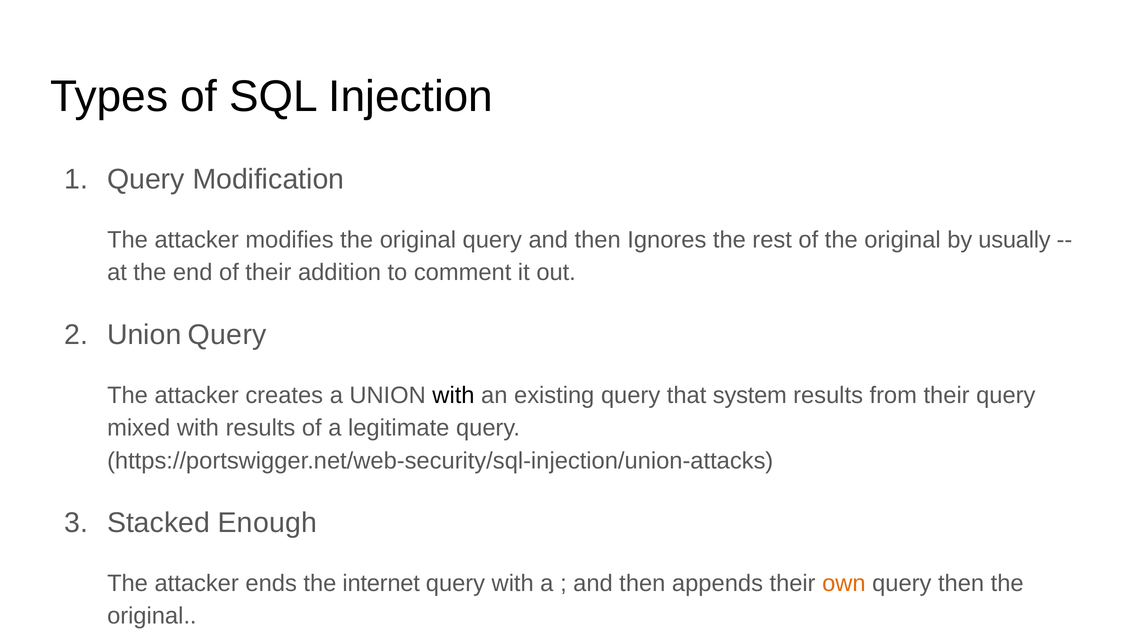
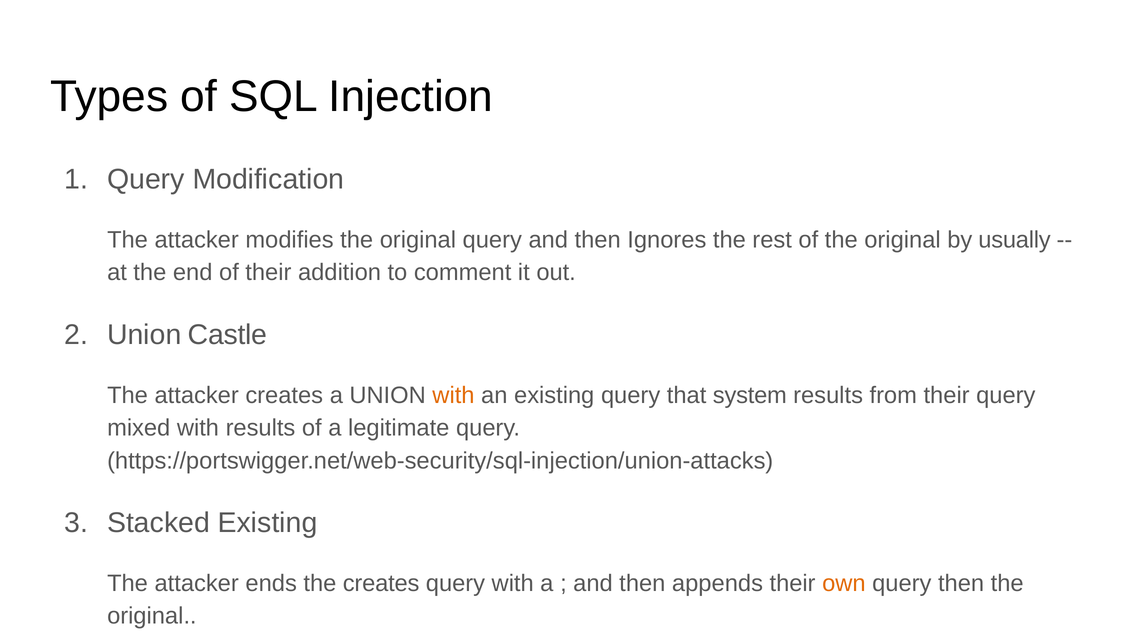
Union Query: Query -> Castle
with at (453, 395) colour: black -> orange
Stacked Enough: Enough -> Existing
the internet: internet -> creates
